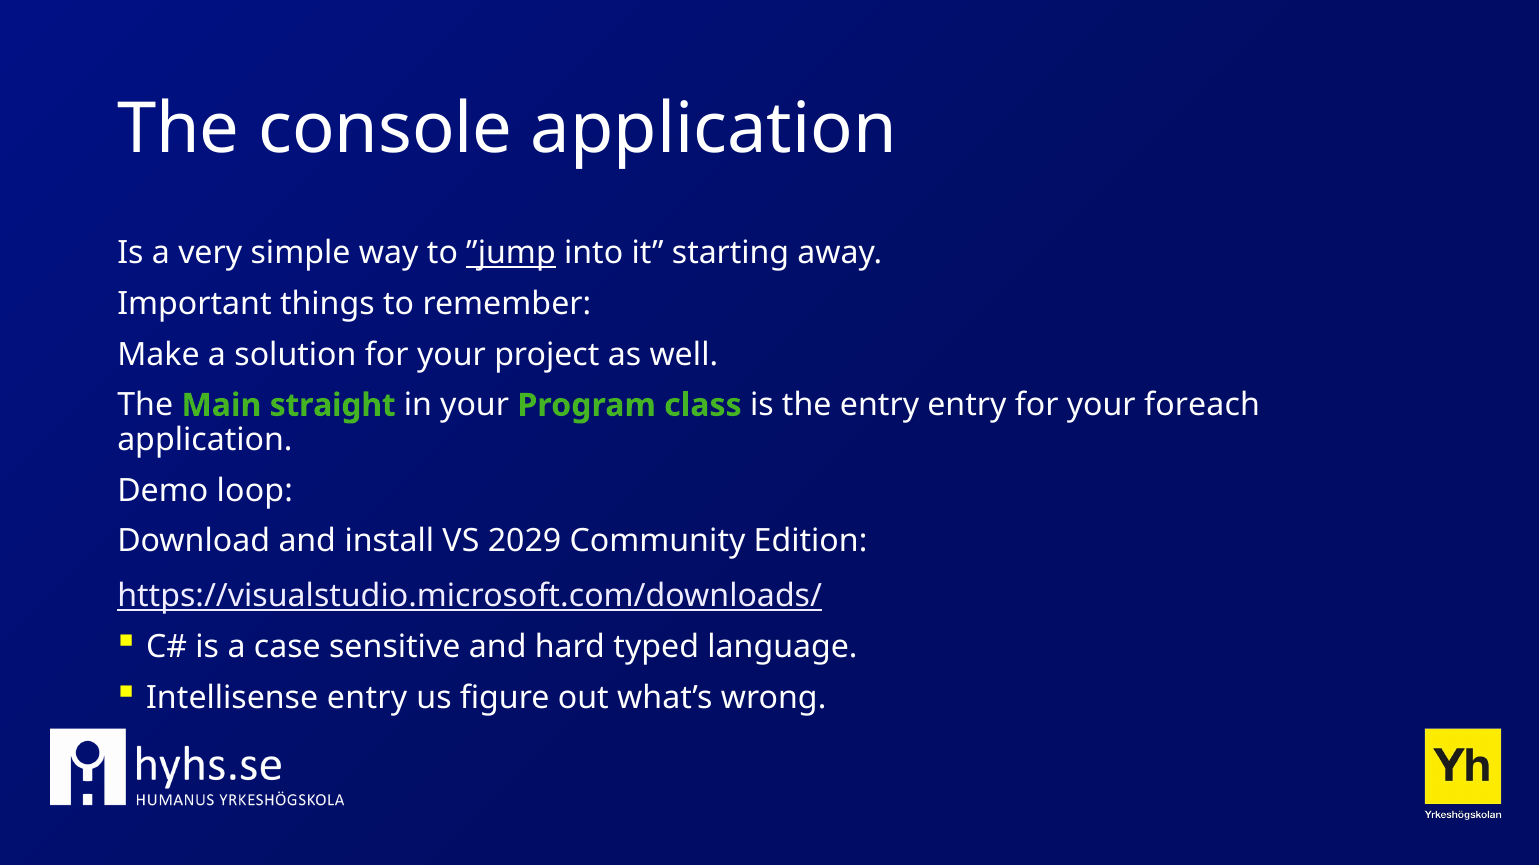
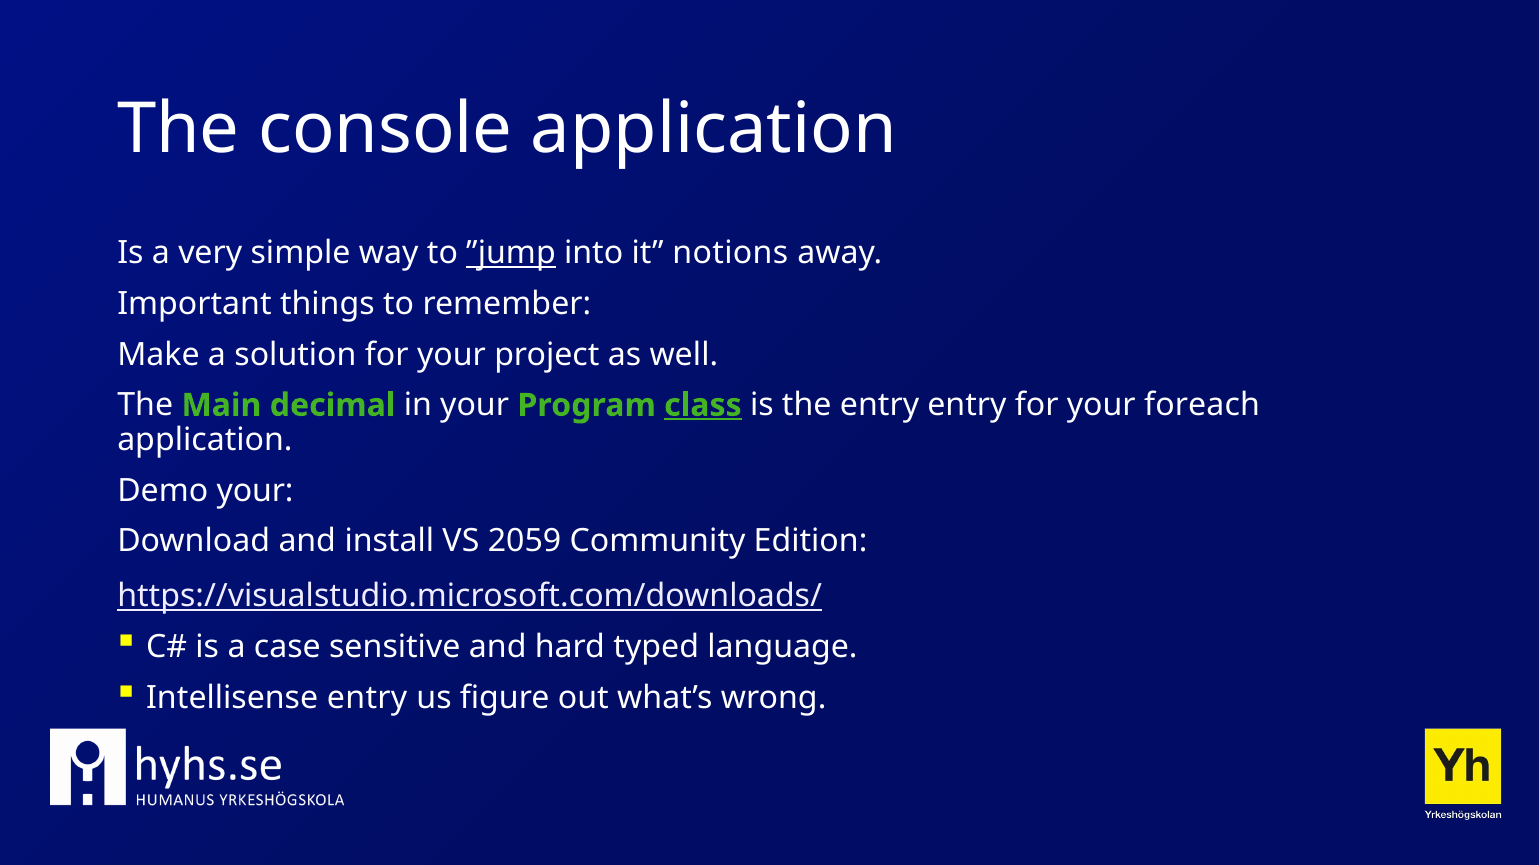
starting: starting -> notions
straight: straight -> decimal
class underline: none -> present
Demo loop: loop -> your
2029: 2029 -> 2059
